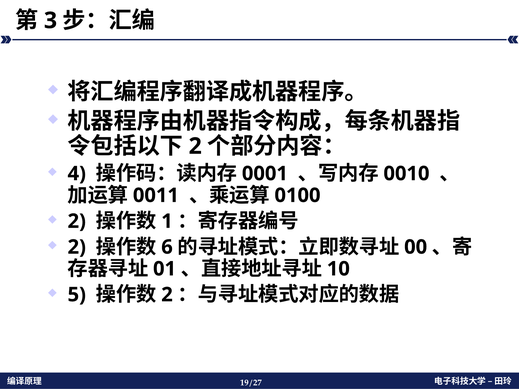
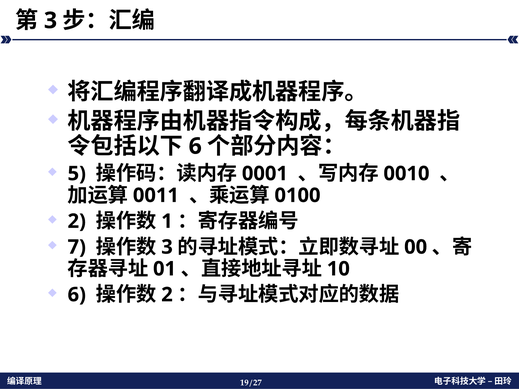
2 at (195, 146): 2 -> 6
4: 4 -> 5
2 at (77, 247): 2 -> 7
6 at (167, 247): 6 -> 3
5 at (77, 295): 5 -> 6
